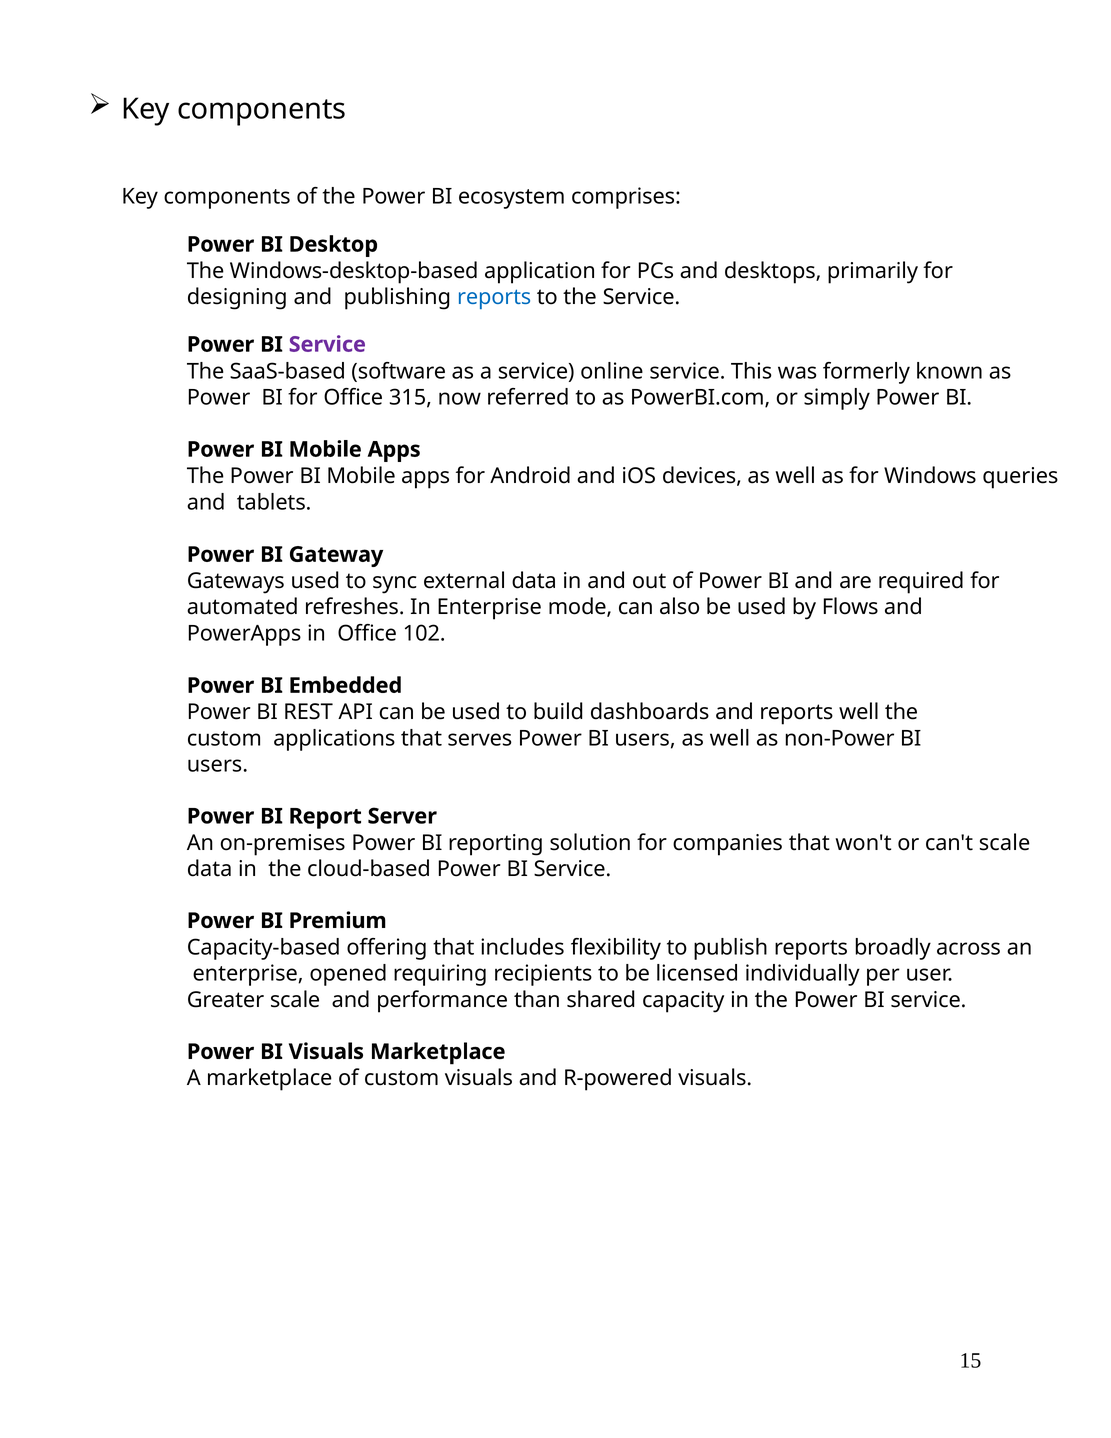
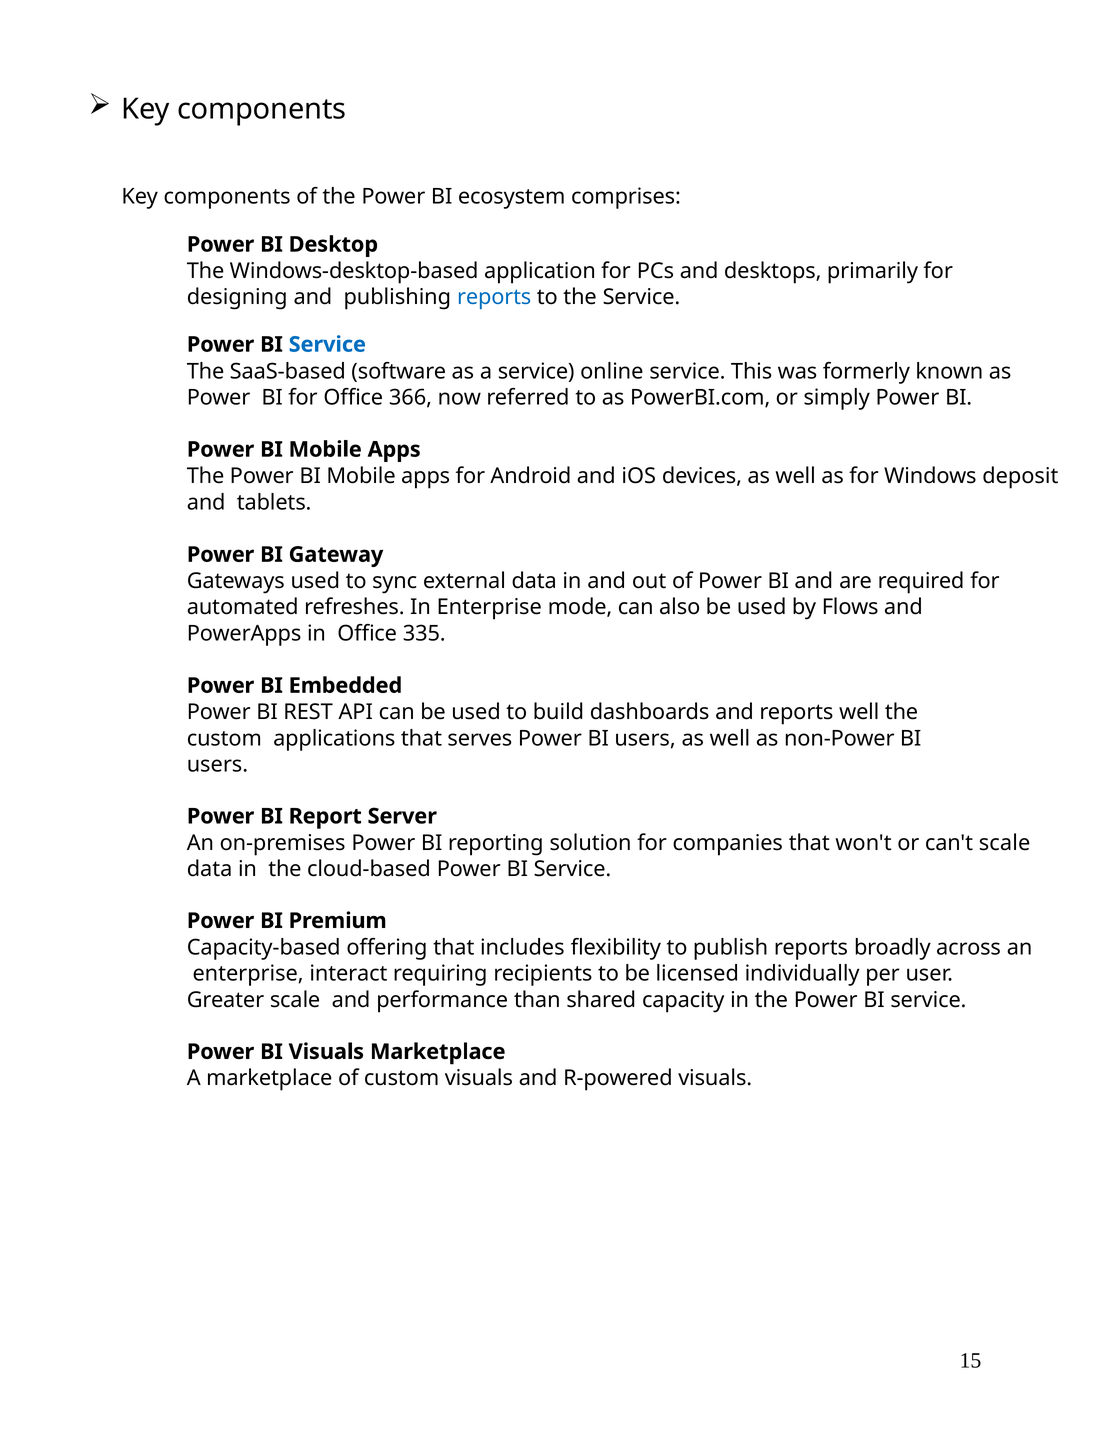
Service at (327, 344) colour: purple -> blue
315: 315 -> 366
queries: queries -> deposit
102: 102 -> 335
opened: opened -> interact
